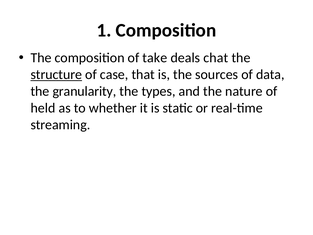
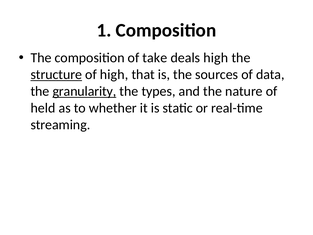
deals chat: chat -> high
of case: case -> high
granularity underline: none -> present
